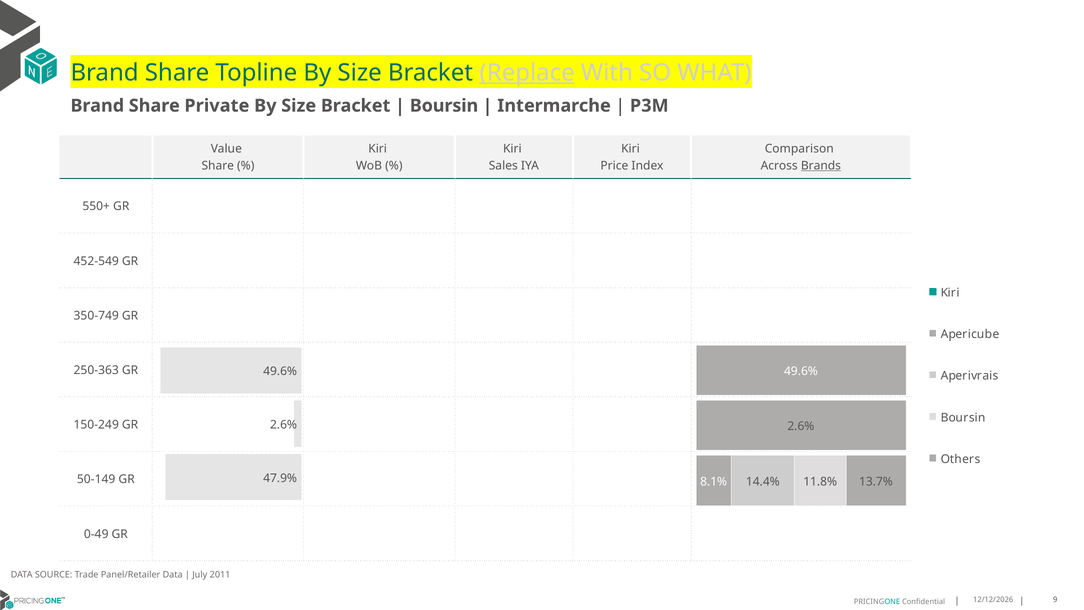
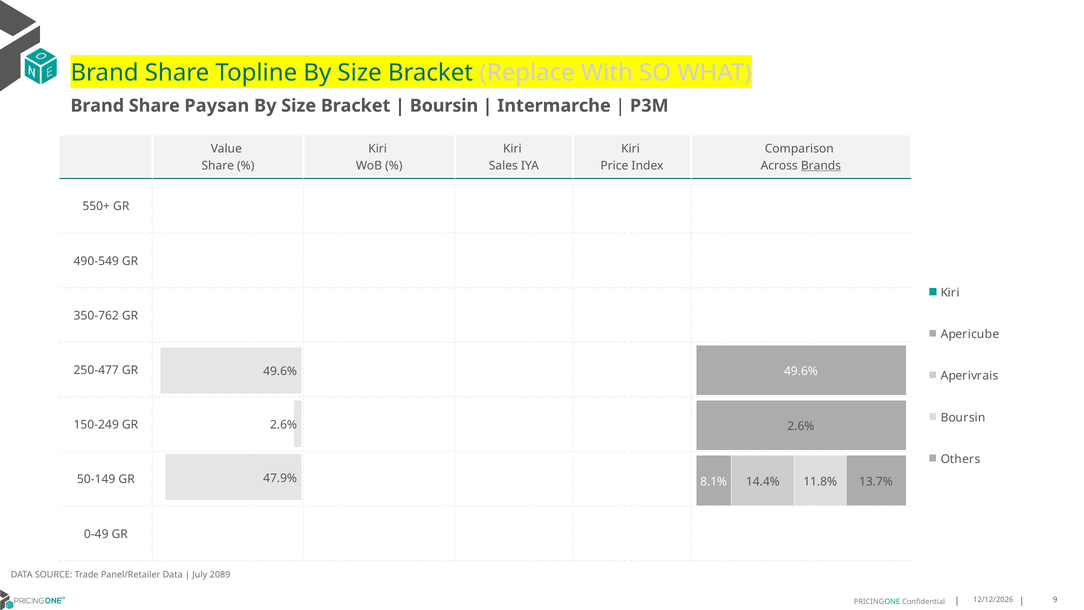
Replace underline: present -> none
Private: Private -> Paysan
452-549: 452-549 -> 490-549
350-749: 350-749 -> 350-762
250-363: 250-363 -> 250-477
2011: 2011 -> 2089
